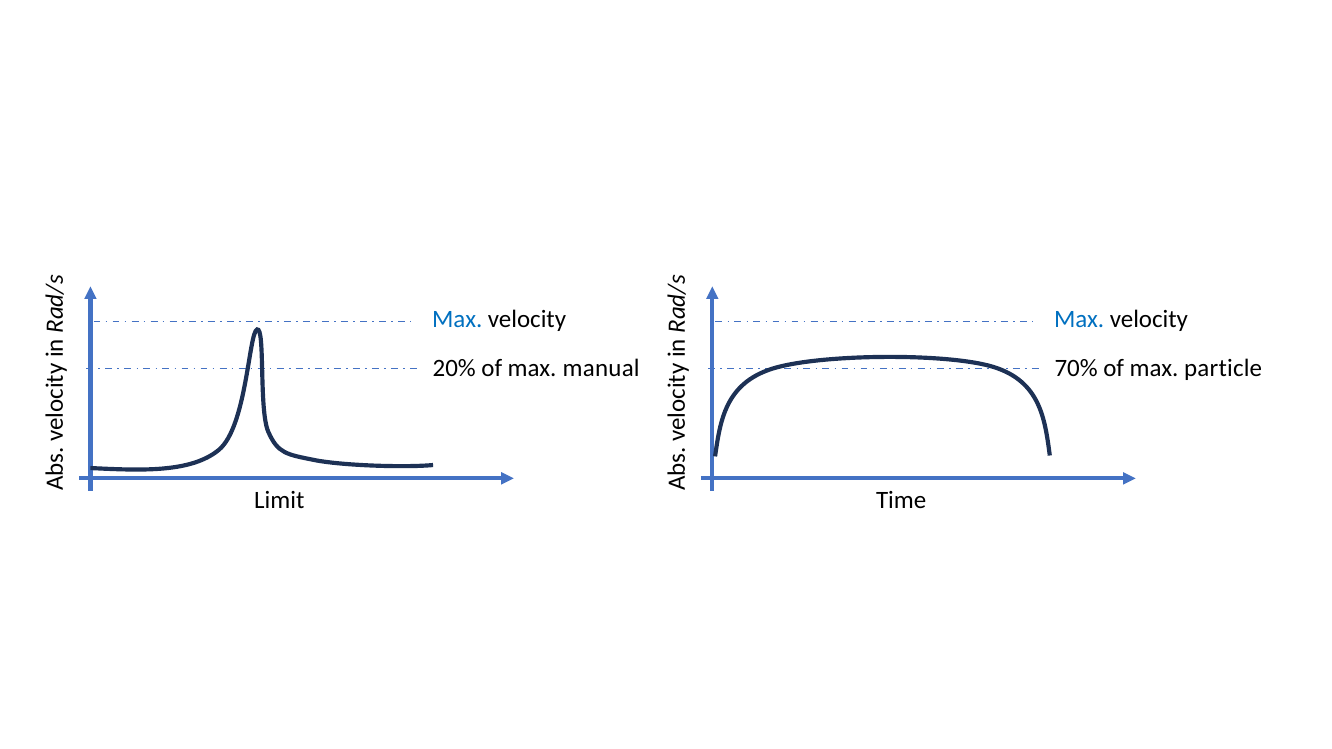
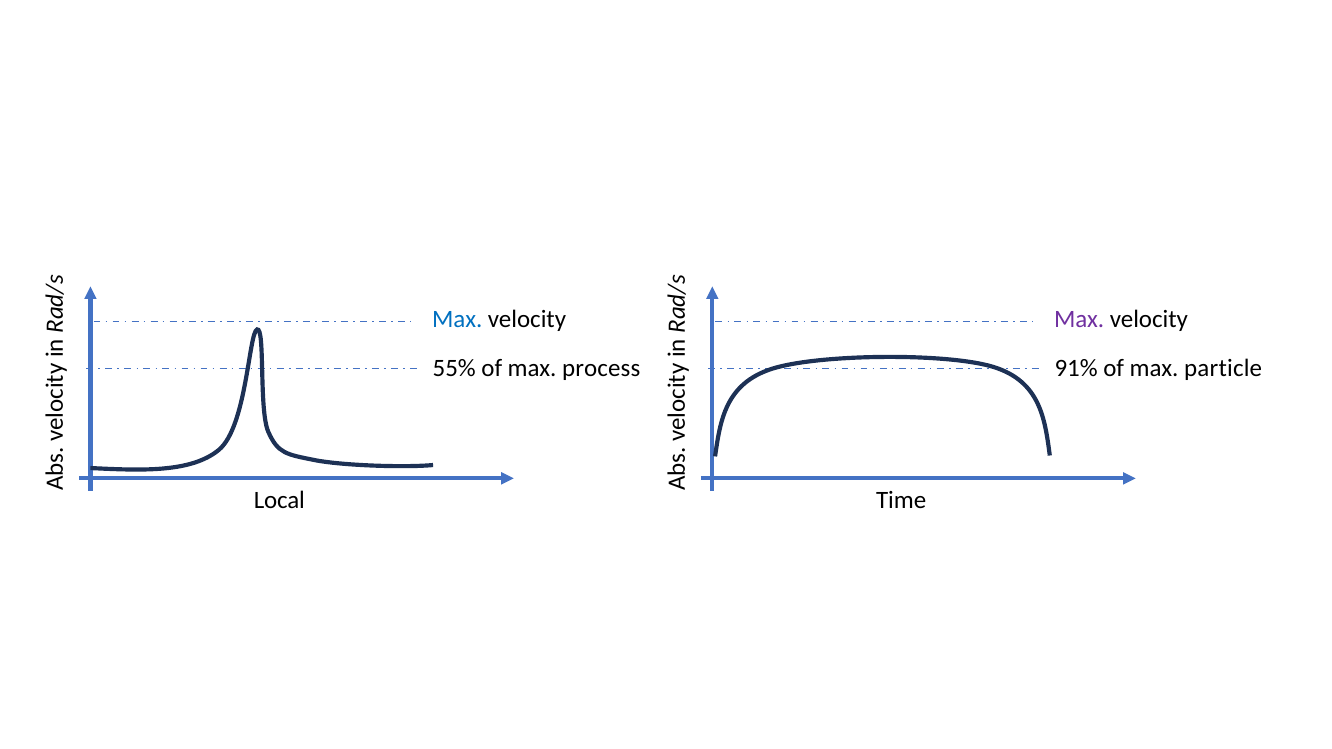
Max at (1079, 319) colour: blue -> purple
20%: 20% -> 55%
manual: manual -> process
70%: 70% -> 91%
Limit: Limit -> Local
